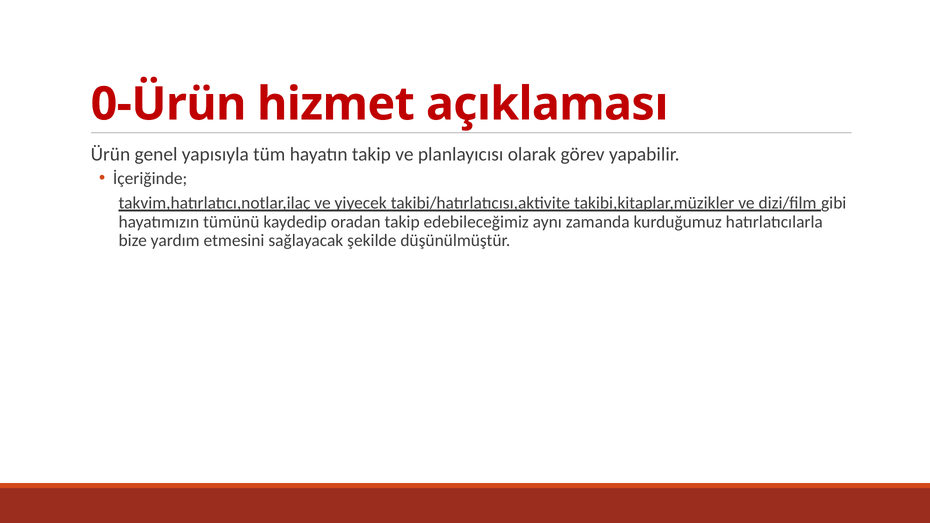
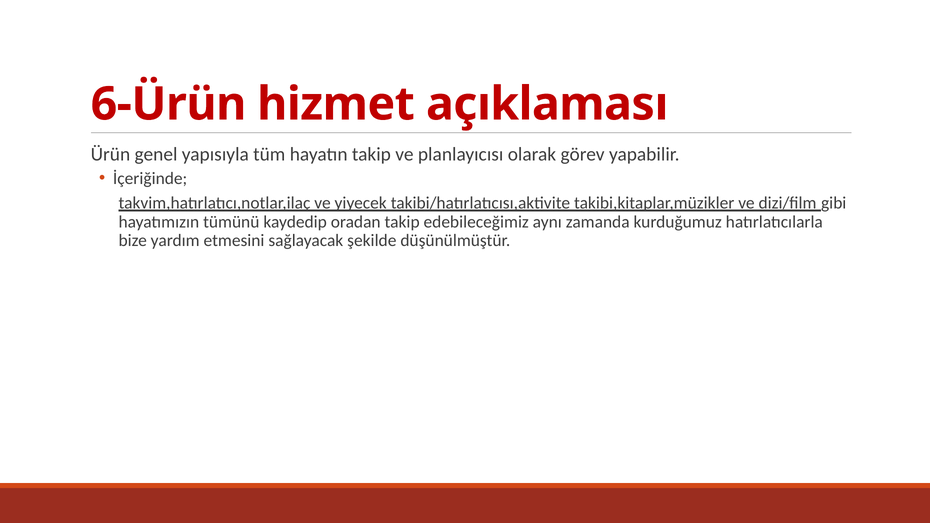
0-Ürün: 0-Ürün -> 6-Ürün
